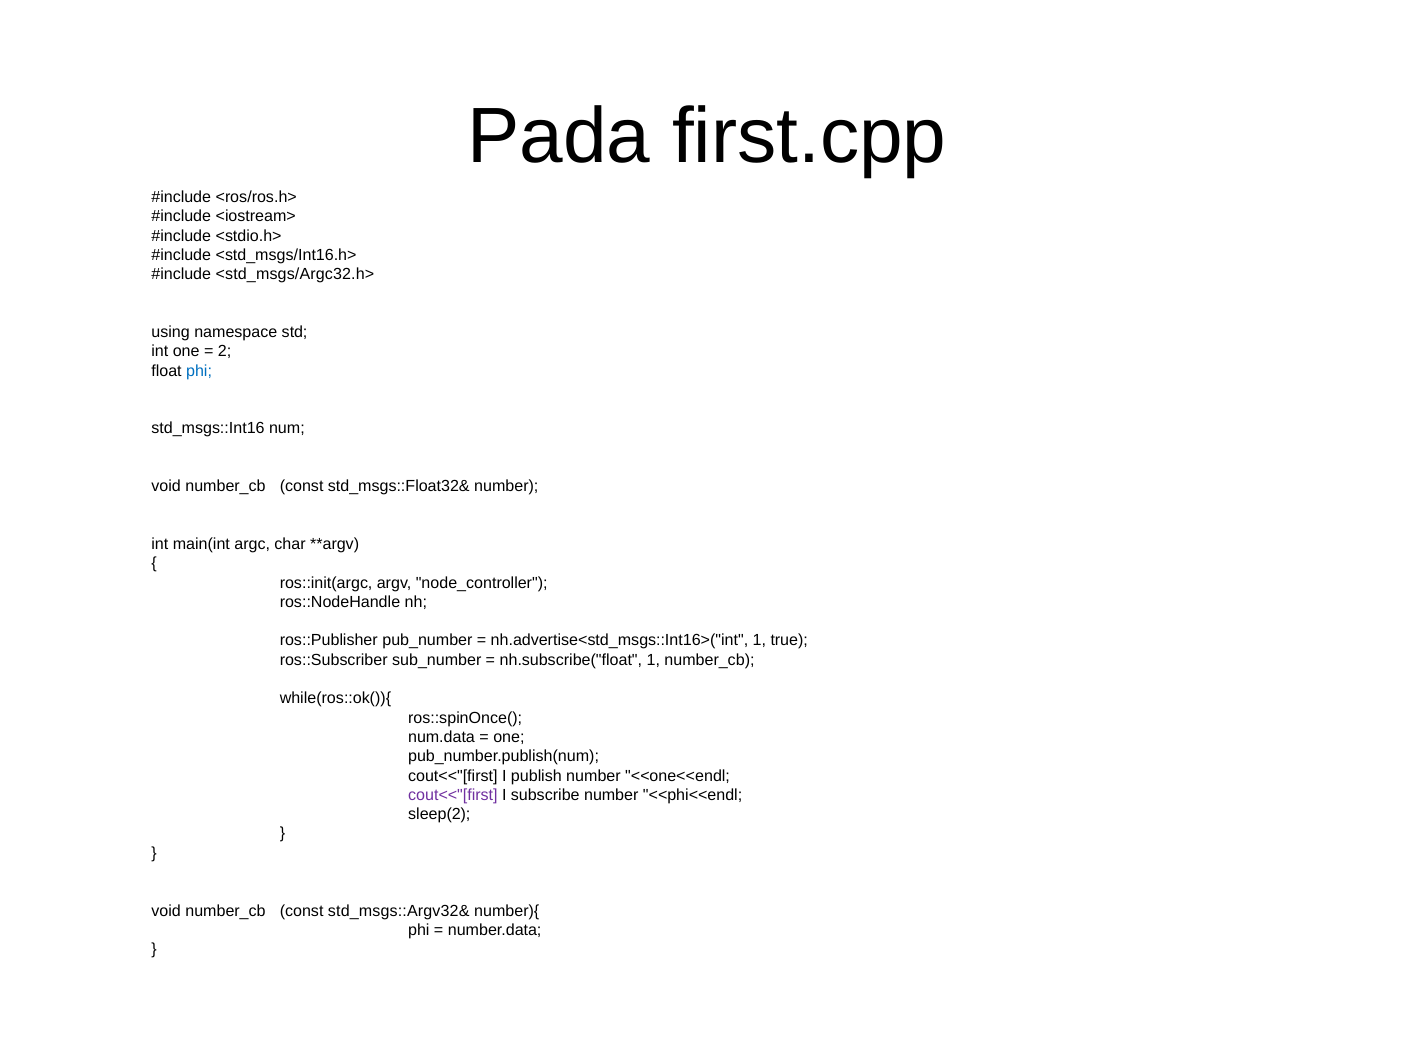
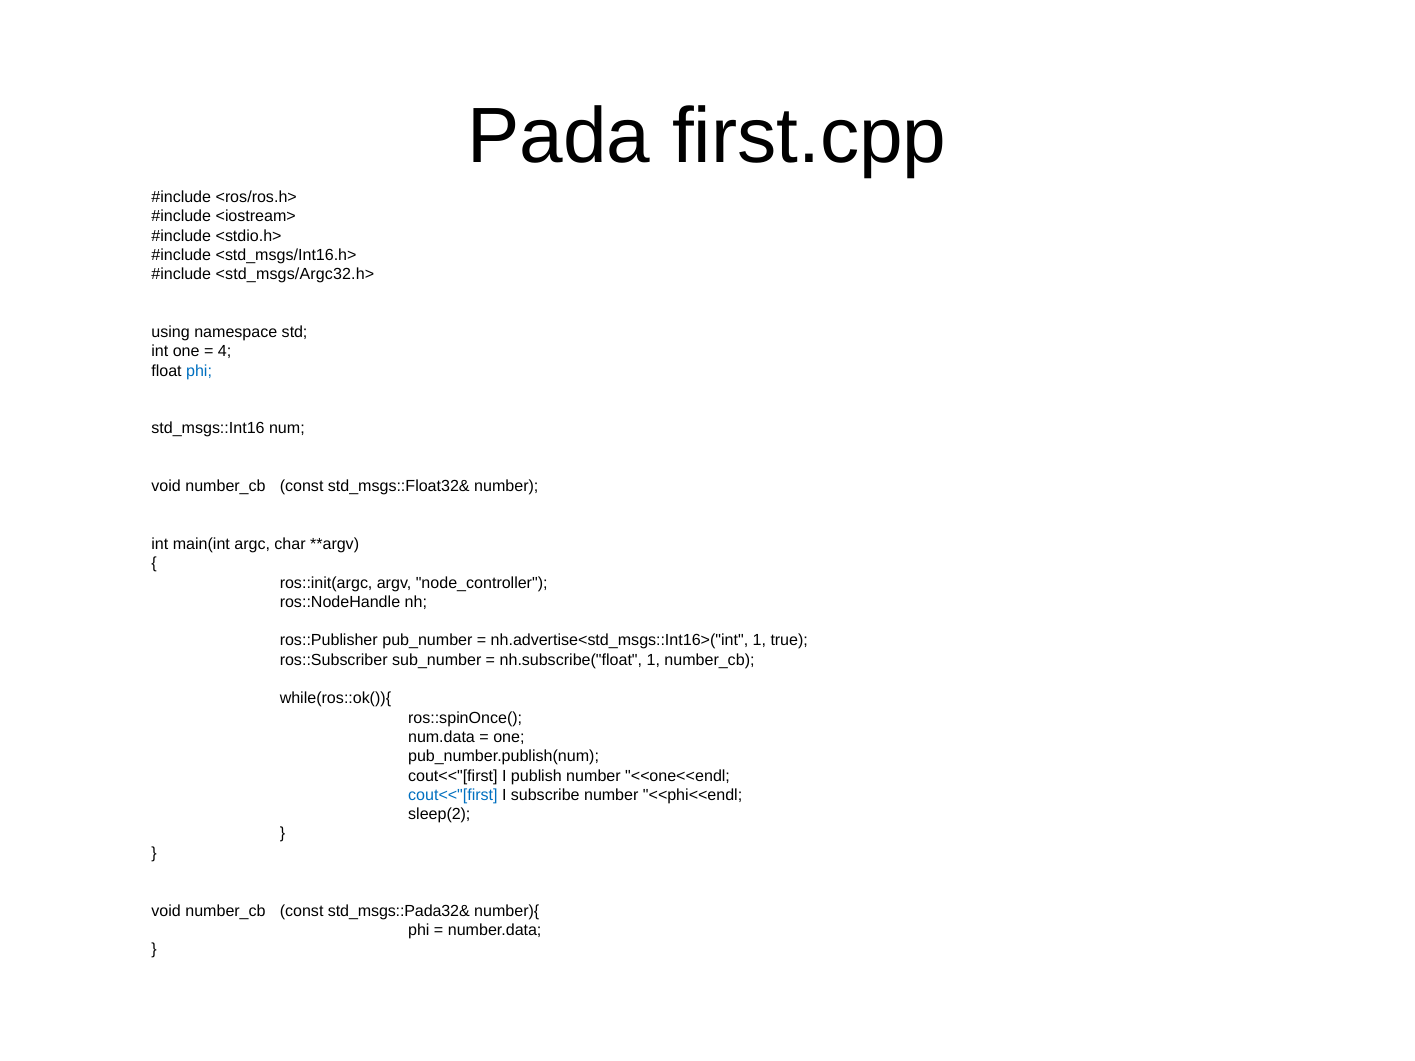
2: 2 -> 4
cout<<"[first at (453, 795) colour: purple -> blue
std_msgs::Argv32&: std_msgs::Argv32& -> std_msgs::Pada32&
